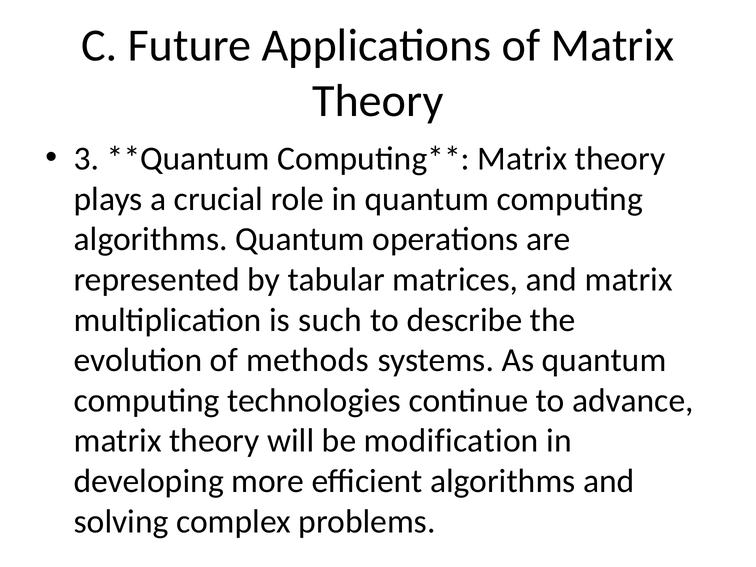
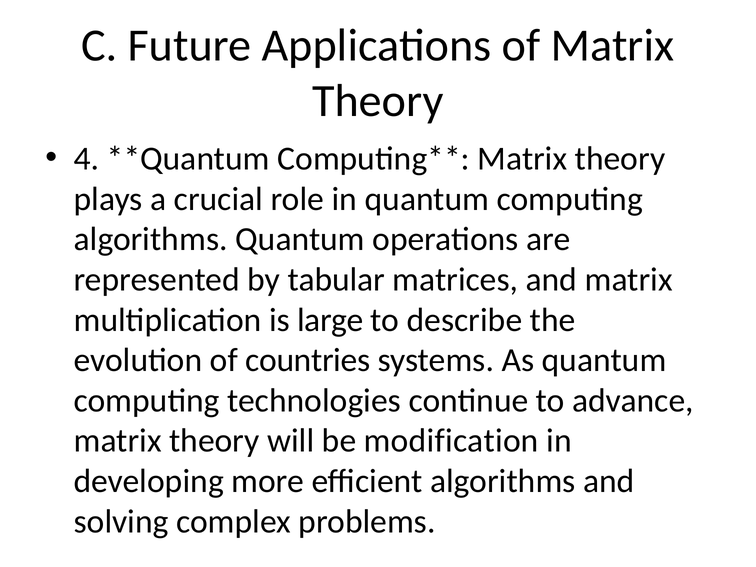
3: 3 -> 4
such: such -> large
methods: methods -> countries
